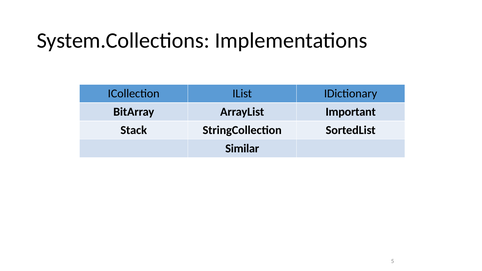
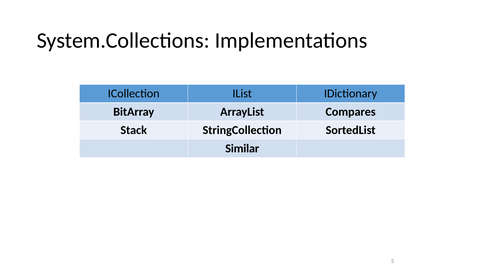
Important: Important -> Compares
